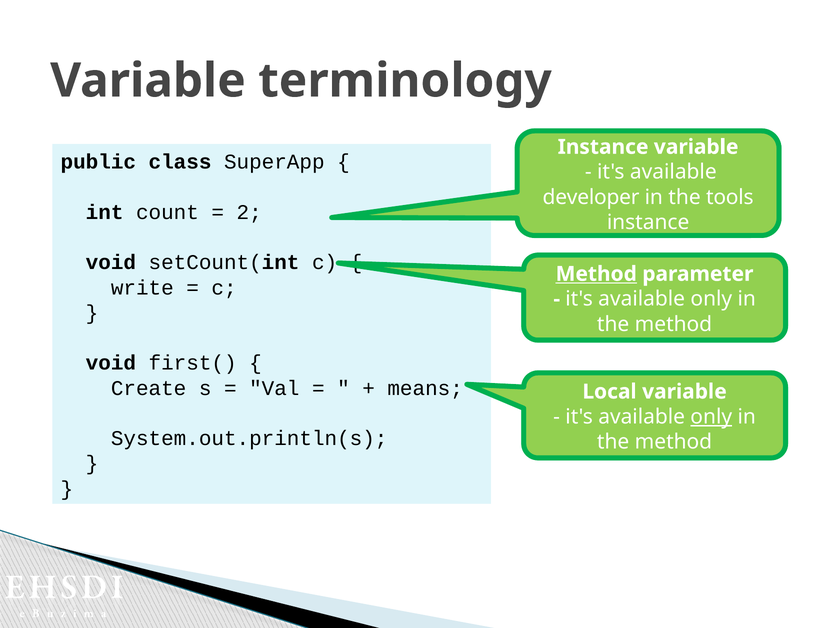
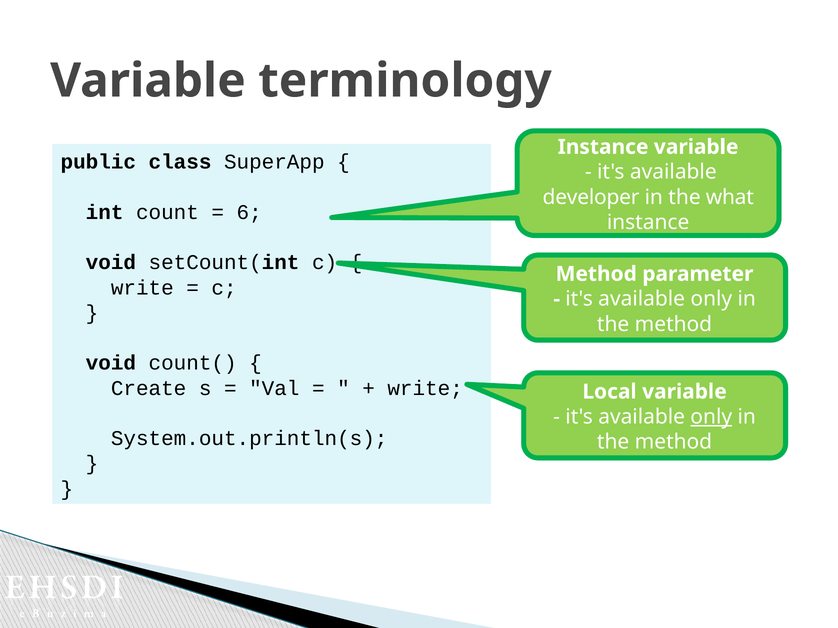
tools: tools -> what
2: 2 -> 6
Method at (596, 274) underline: present -> none
first(: first( -> count(
means at (425, 388): means -> write
